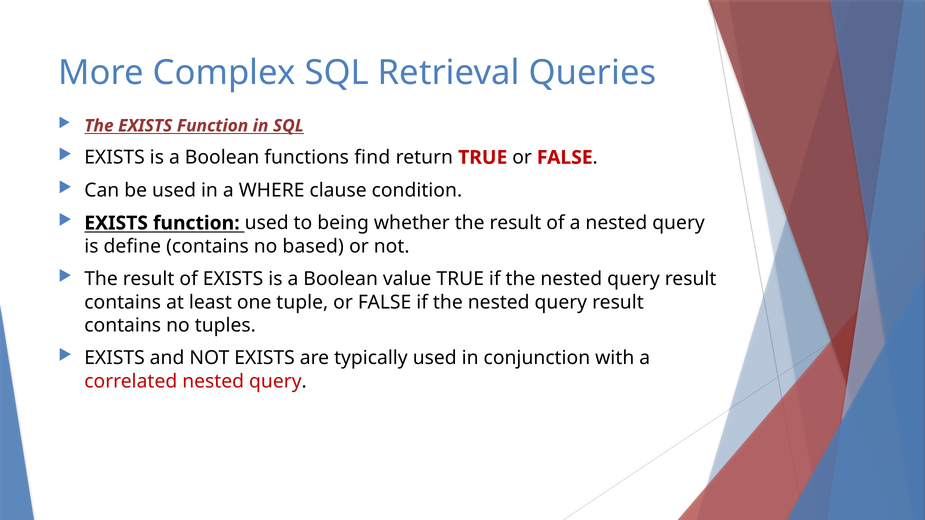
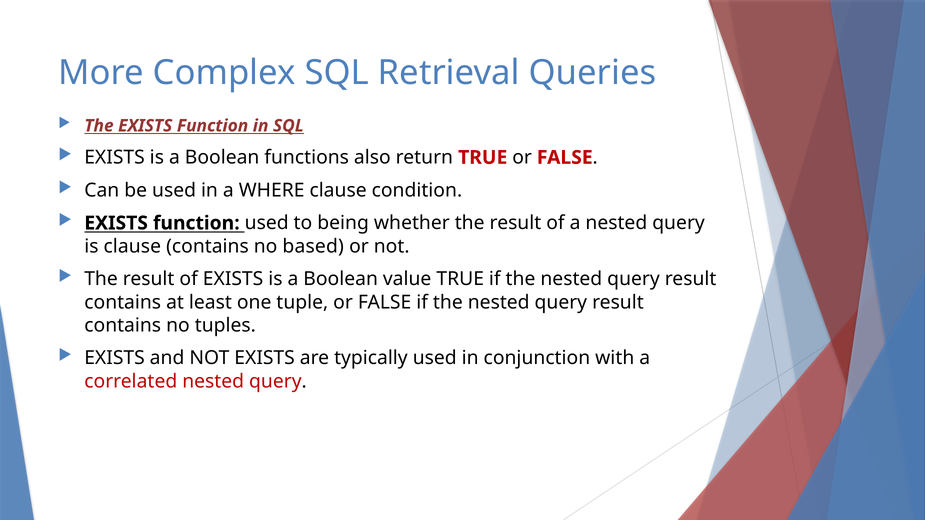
find: find -> also
is define: define -> clause
